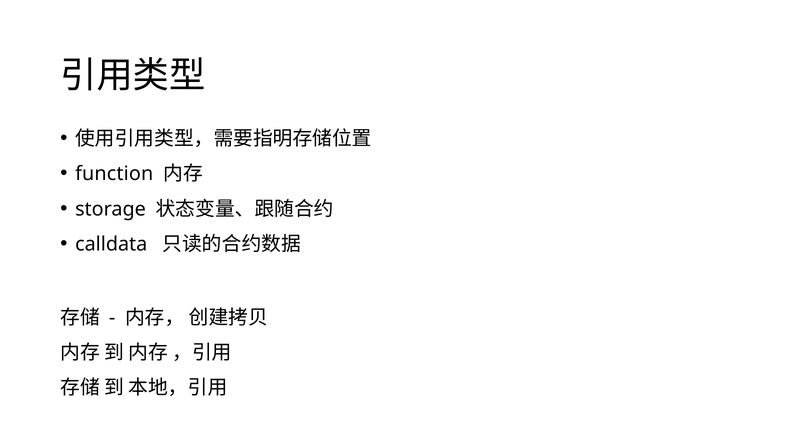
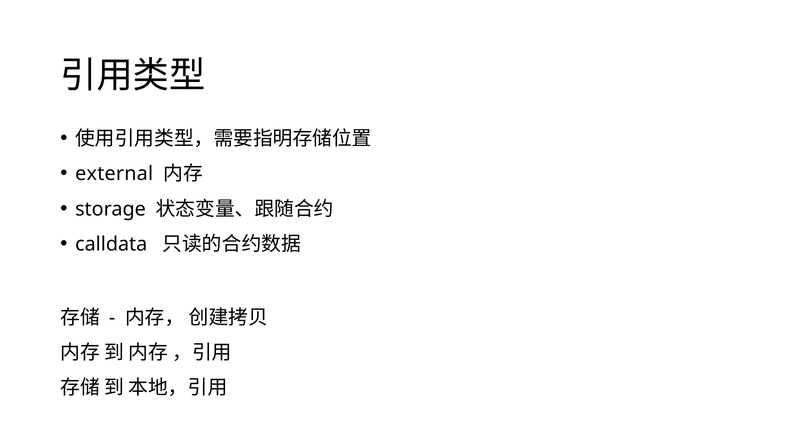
function: function -> external
